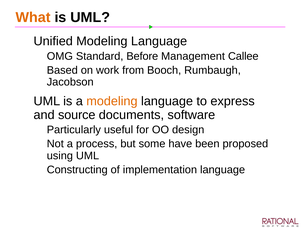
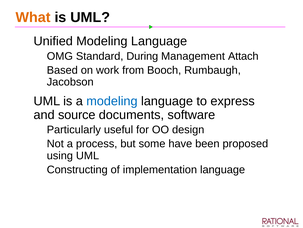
Before: Before -> During
Callee: Callee -> Attach
modeling at (112, 101) colour: orange -> blue
